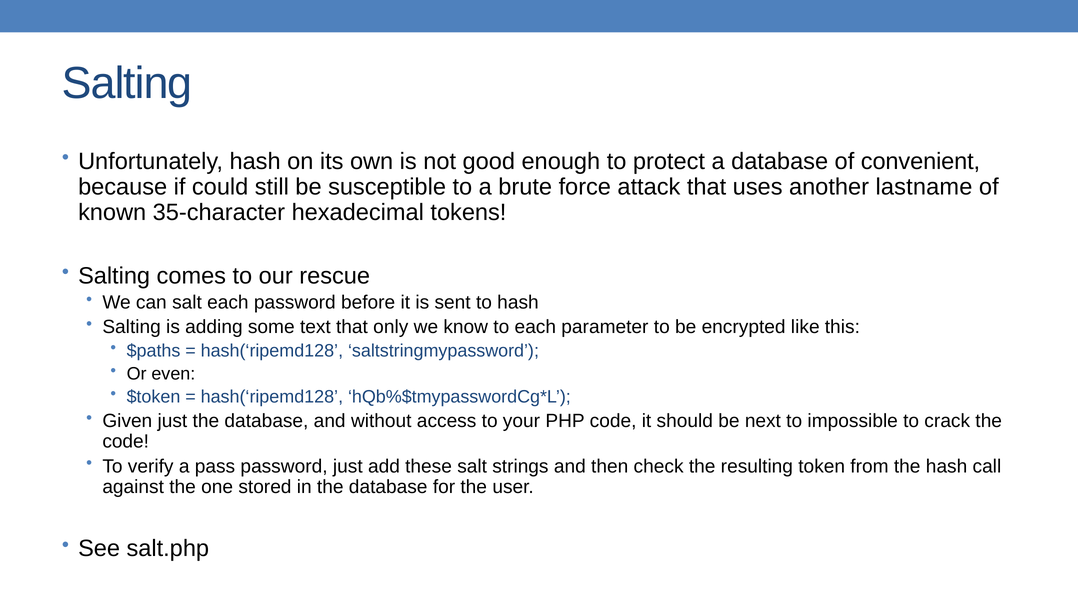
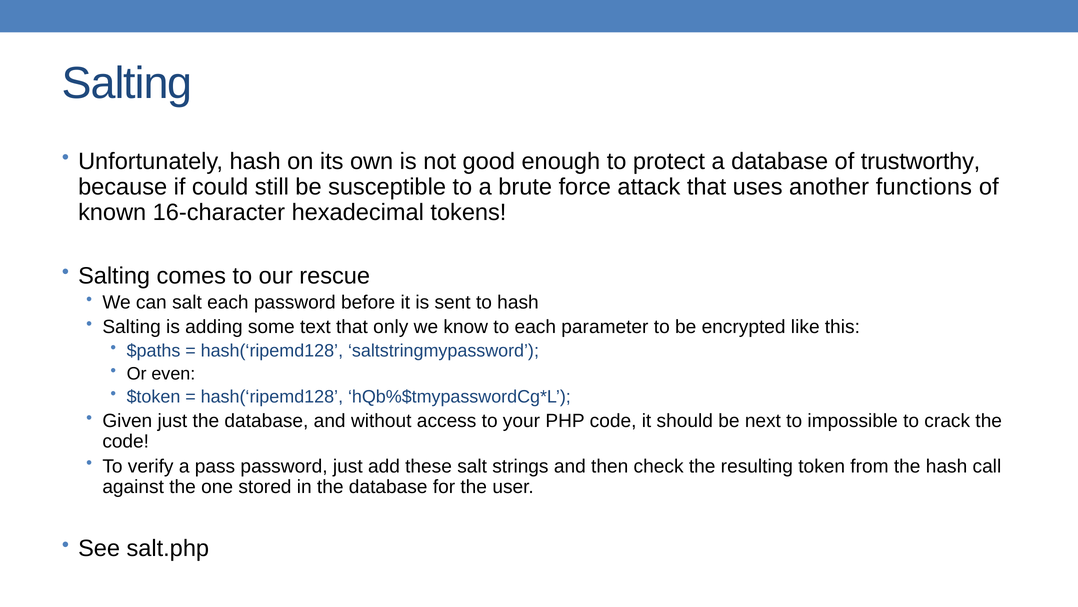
convenient: convenient -> trustworthy
lastname: lastname -> functions
35-character: 35-character -> 16-character
